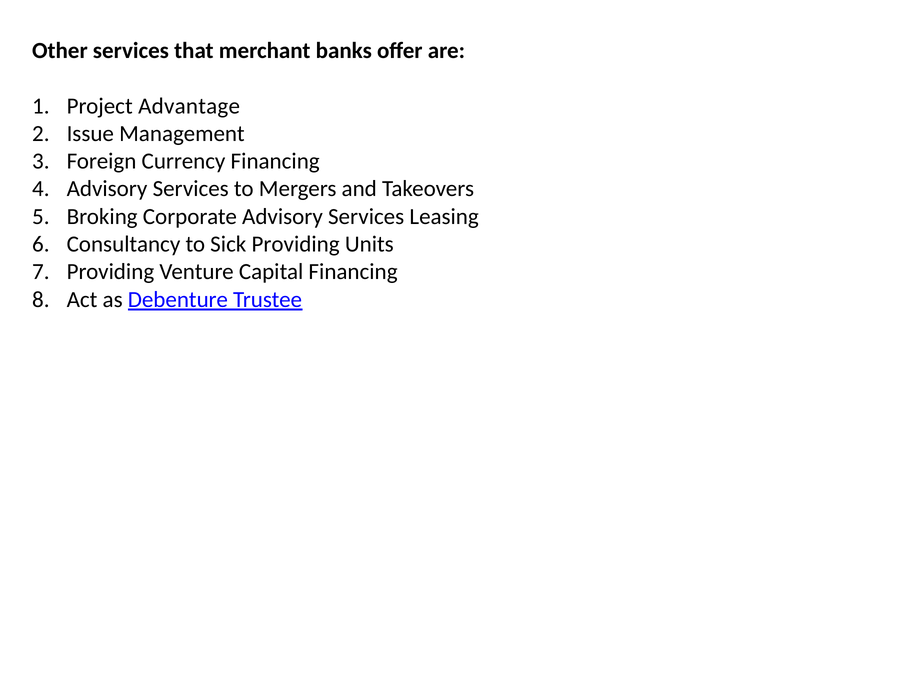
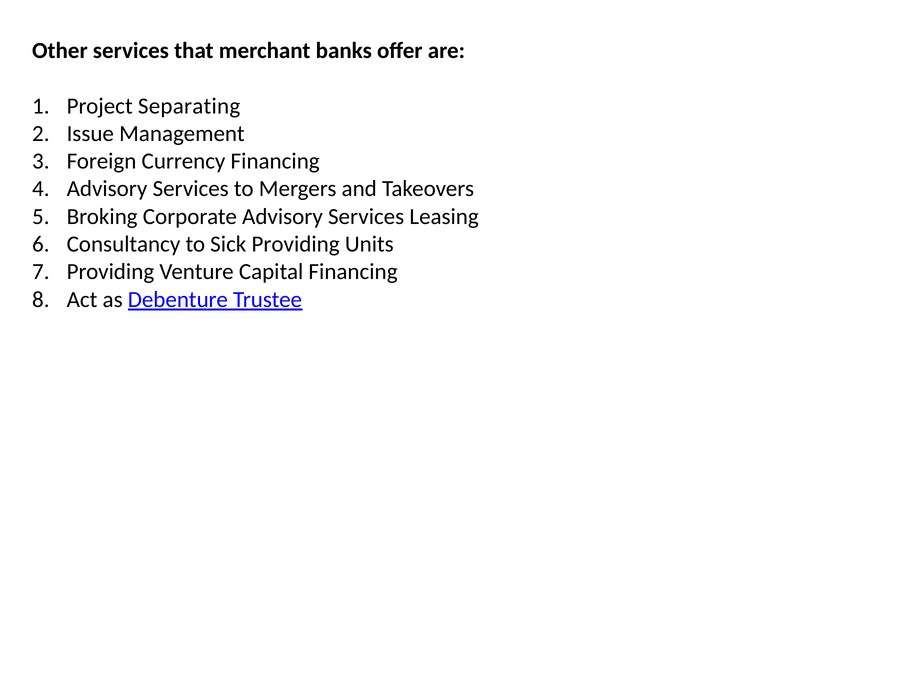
Advantage: Advantage -> Separating
